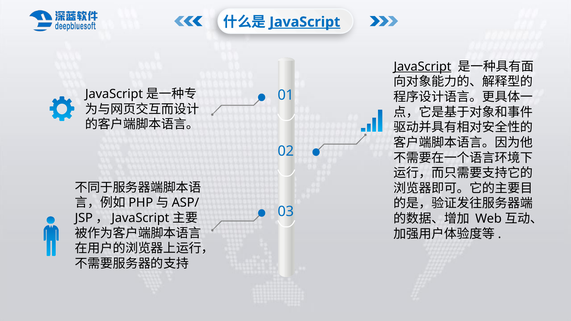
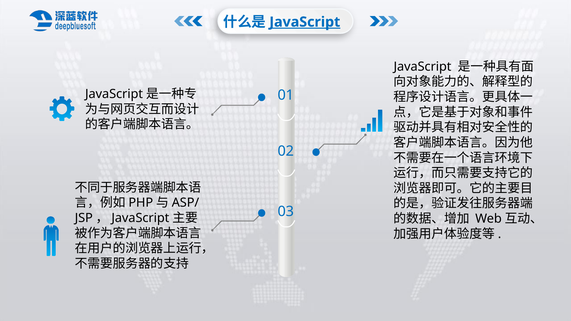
JavaScript at (422, 67) underline: present -> none
